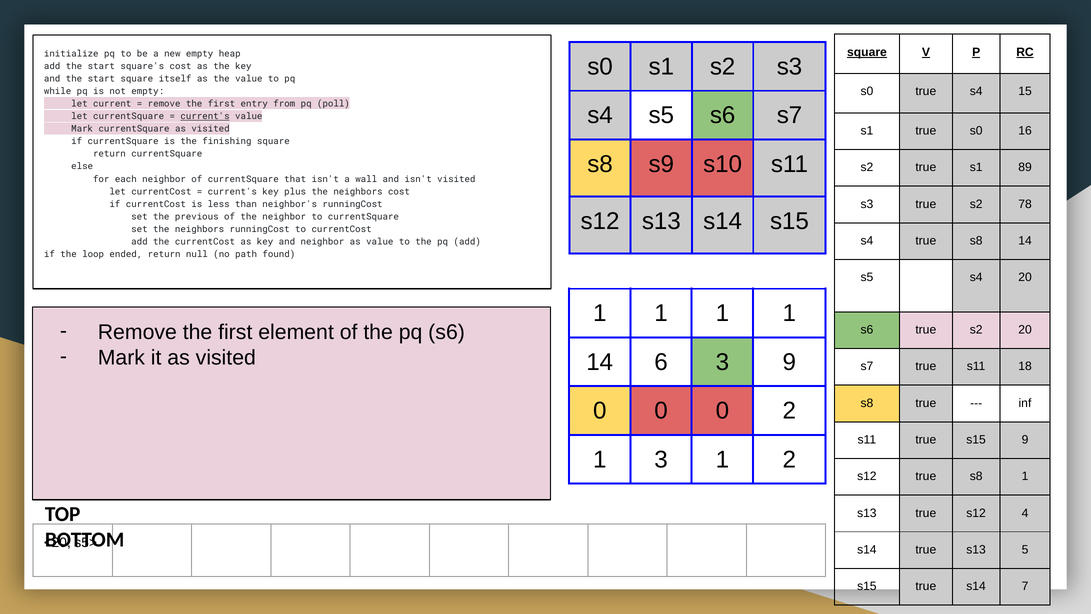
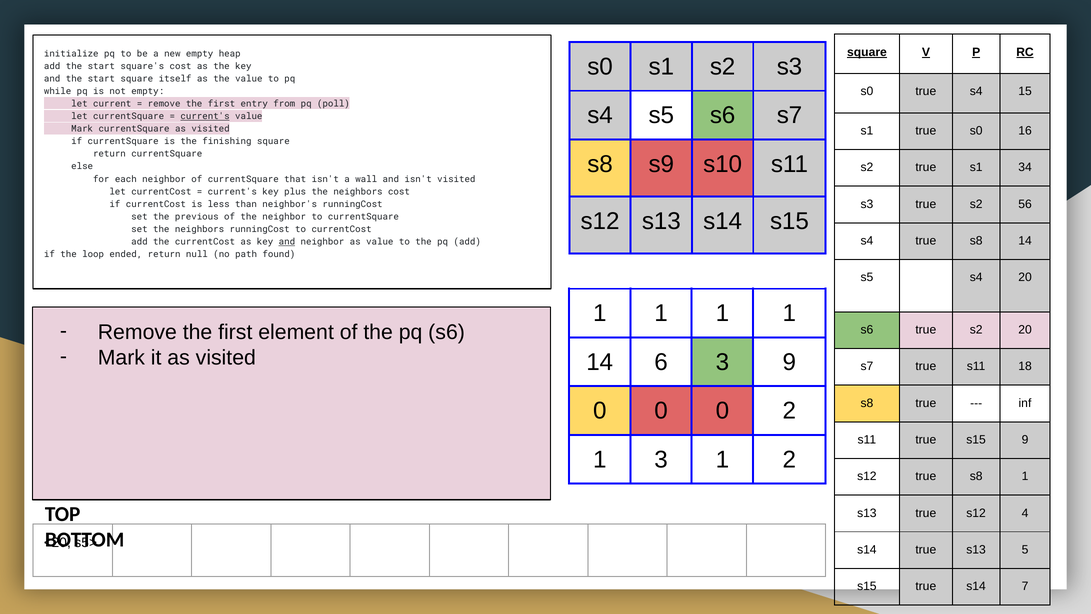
89: 89 -> 34
78: 78 -> 56
and at (287, 242) underline: none -> present
